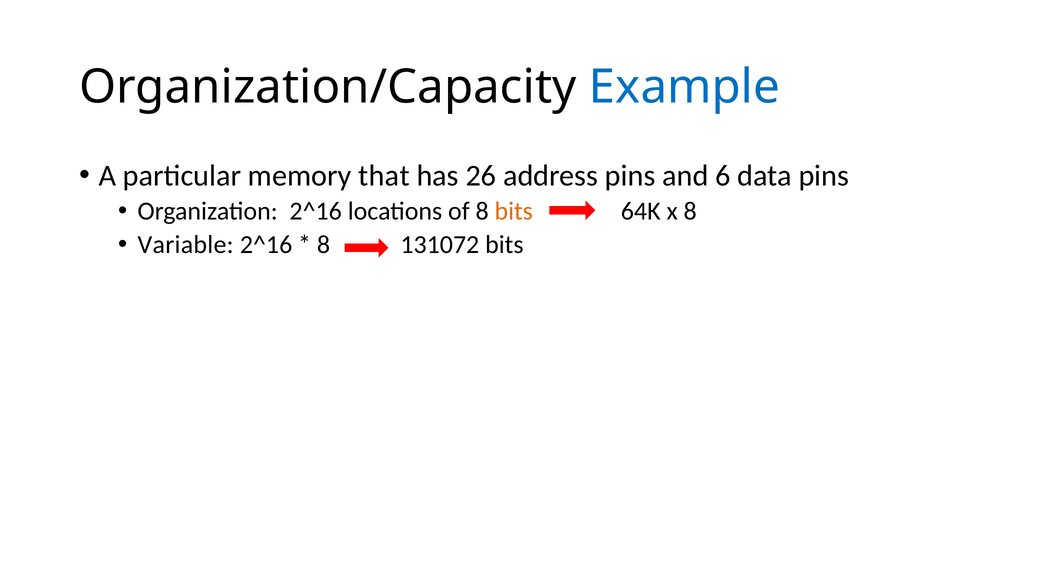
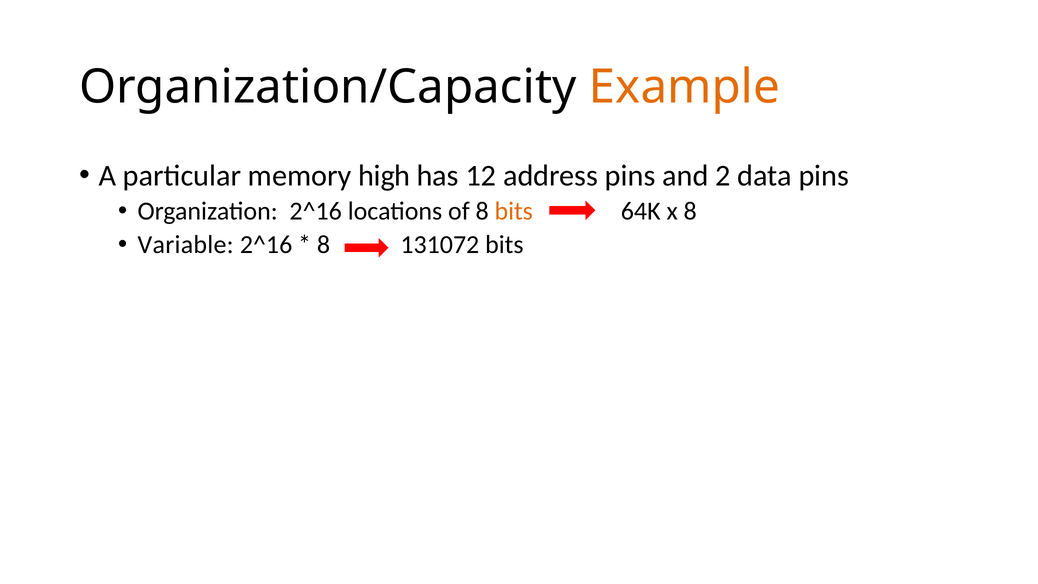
Example colour: blue -> orange
that: that -> high
26: 26 -> 12
6: 6 -> 2
